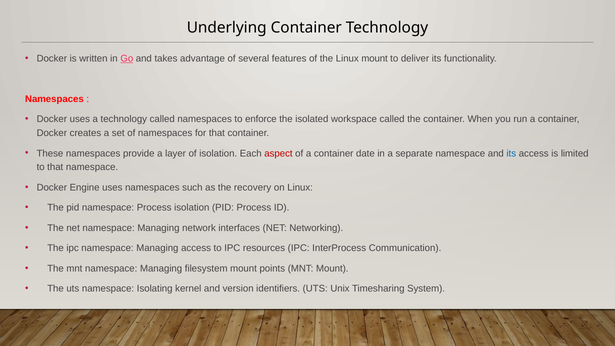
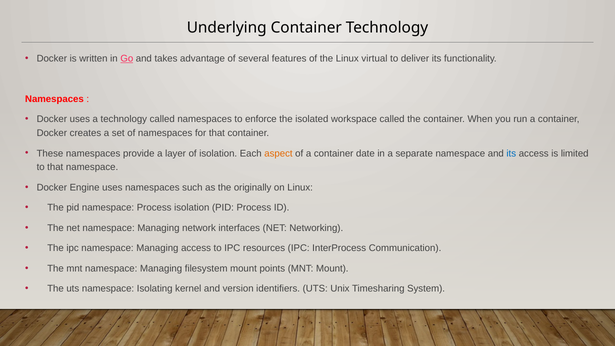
Linux mount: mount -> virtual
aspect colour: red -> orange
recovery: recovery -> originally
